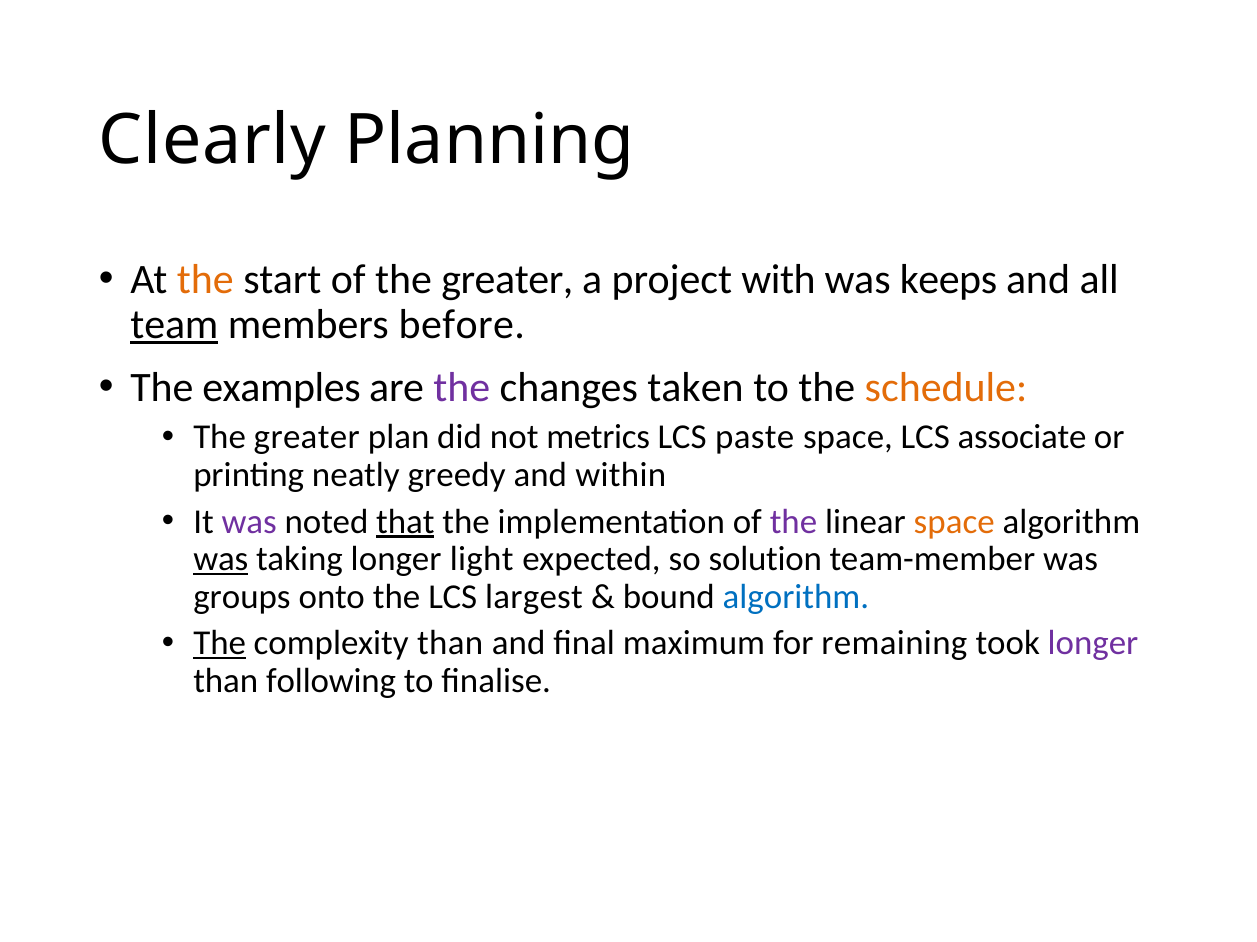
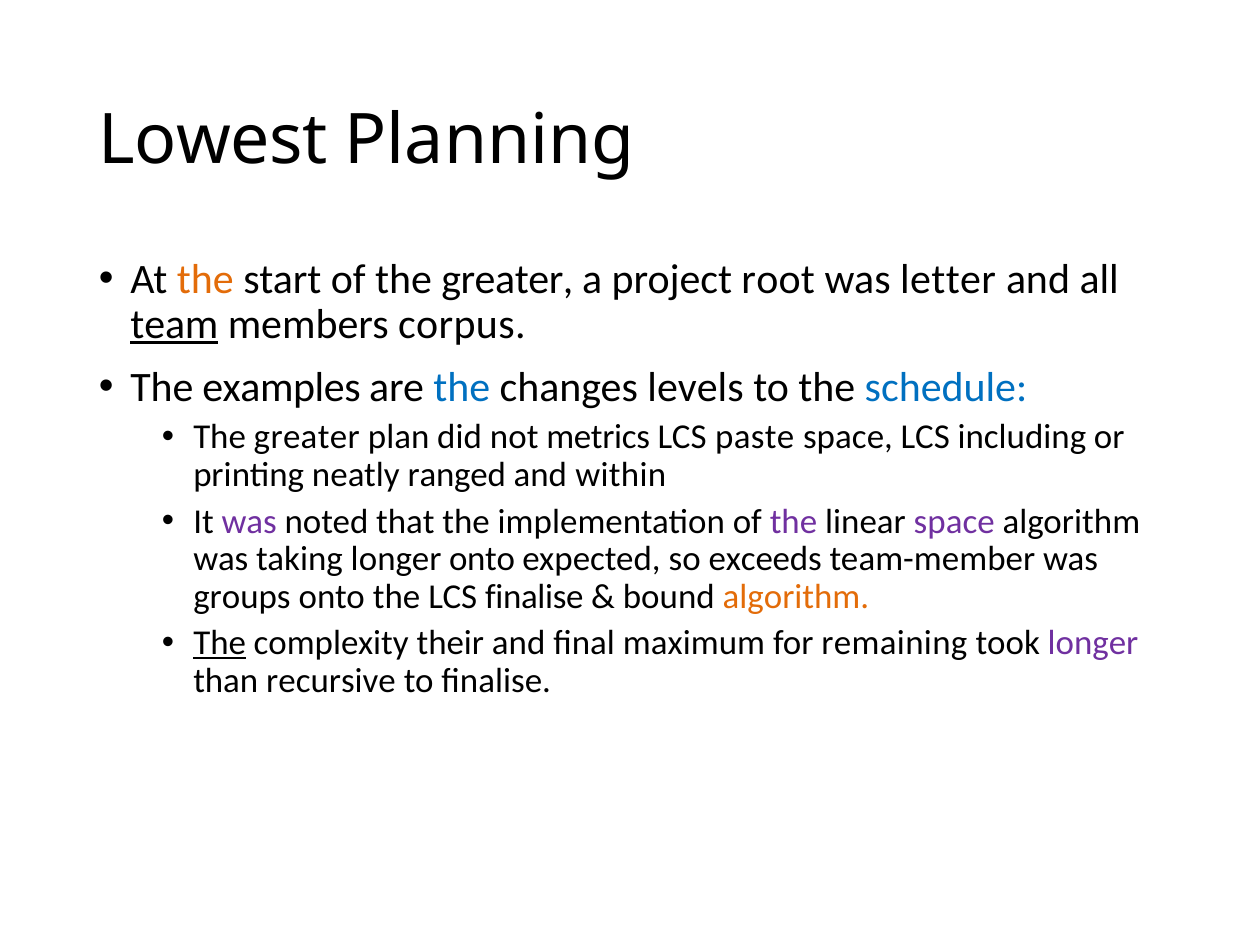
Clearly: Clearly -> Lowest
with: with -> root
keeps: keeps -> letter
before: before -> corpus
the at (462, 388) colour: purple -> blue
taken: taken -> levels
schedule colour: orange -> blue
associate: associate -> including
greedy: greedy -> ranged
that underline: present -> none
space at (954, 522) colour: orange -> purple
was at (221, 560) underline: present -> none
longer light: light -> onto
solution: solution -> exceeds
LCS largest: largest -> finalise
algorithm at (796, 597) colour: blue -> orange
complexity than: than -> their
following: following -> recursive
